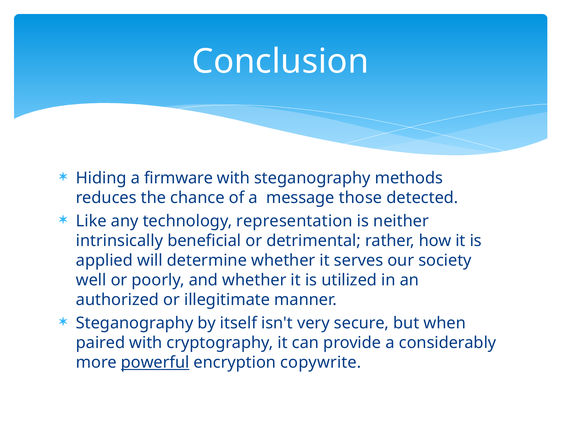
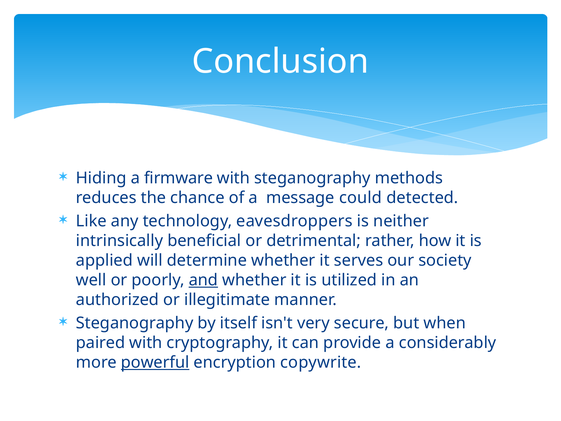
those: those -> could
representation: representation -> eavesdroppers
and underline: none -> present
